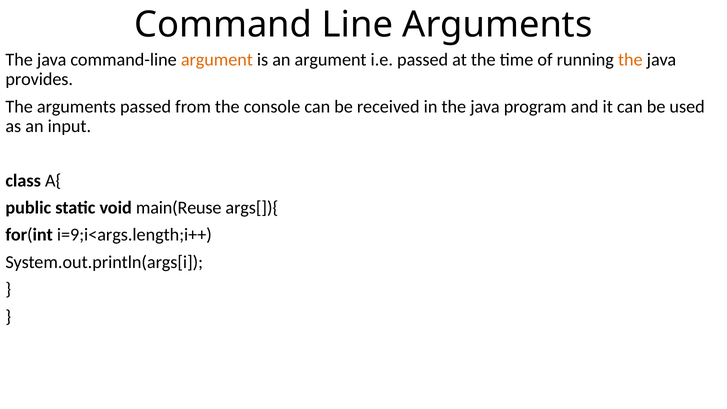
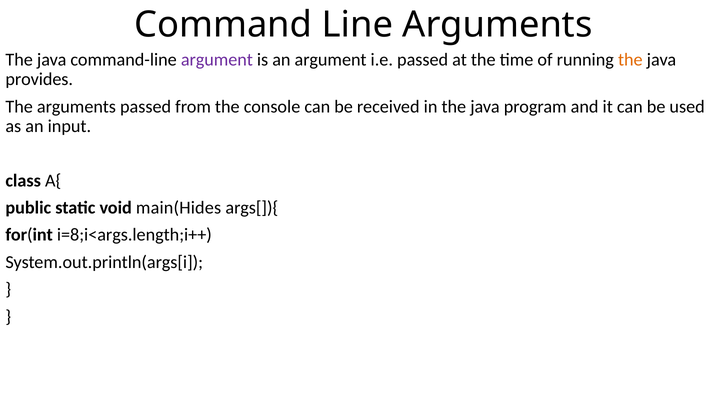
argument at (217, 60) colour: orange -> purple
main(Reuse: main(Reuse -> main(Hides
i=9;i<args.length;i++: i=9;i<args.length;i++ -> i=8;i<args.length;i++
